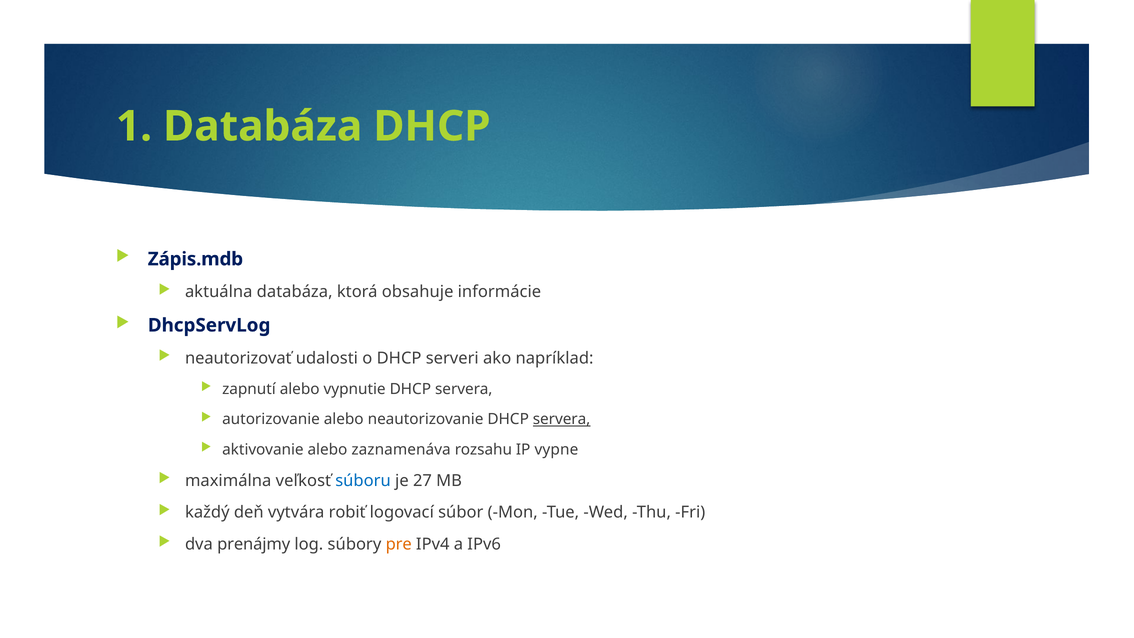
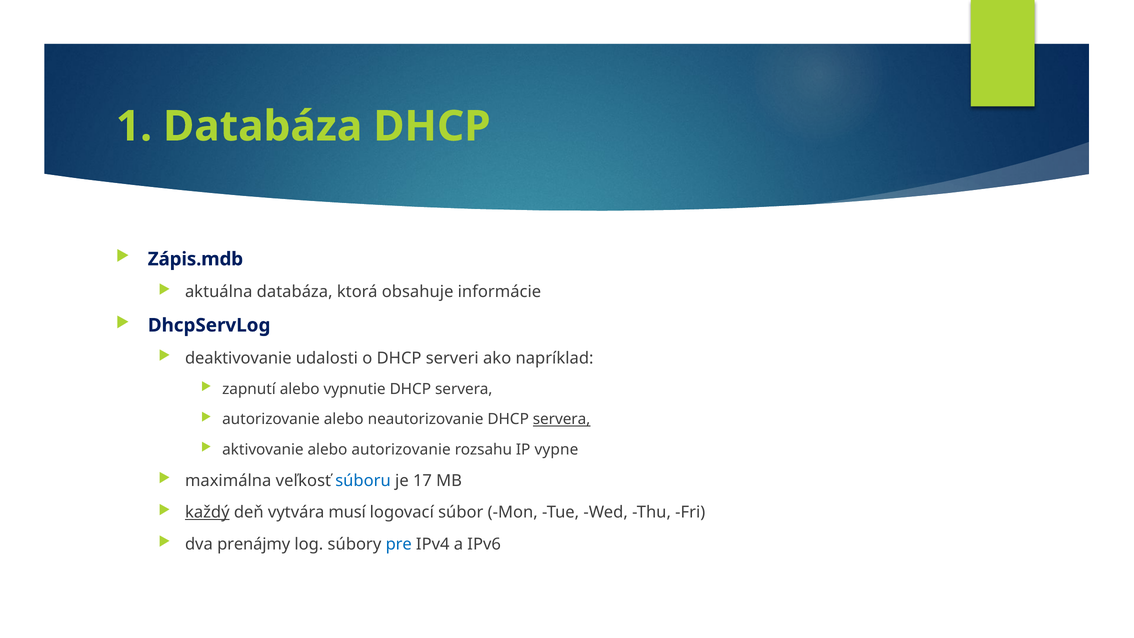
neautorizovať: neautorizovať -> deaktivovanie
alebo zaznamenáva: zaznamenáva -> autorizovanie
27: 27 -> 17
každý underline: none -> present
robiť: robiť -> musí
pre colour: orange -> blue
